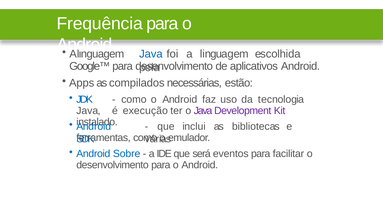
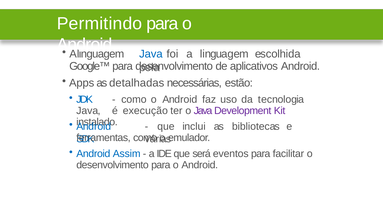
Frequência: Frequência -> Permitindo
compilados: compilados -> detalhadas
Sobre: Sobre -> Assim
